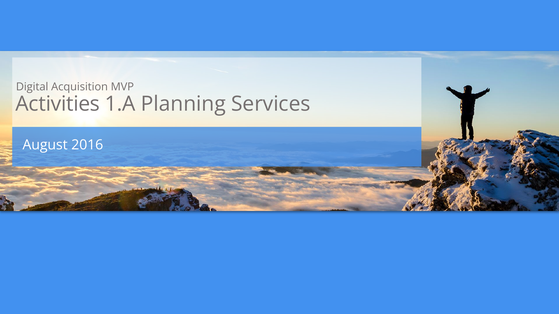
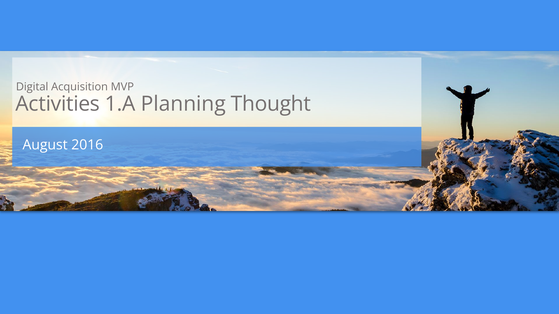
Services: Services -> Thought
